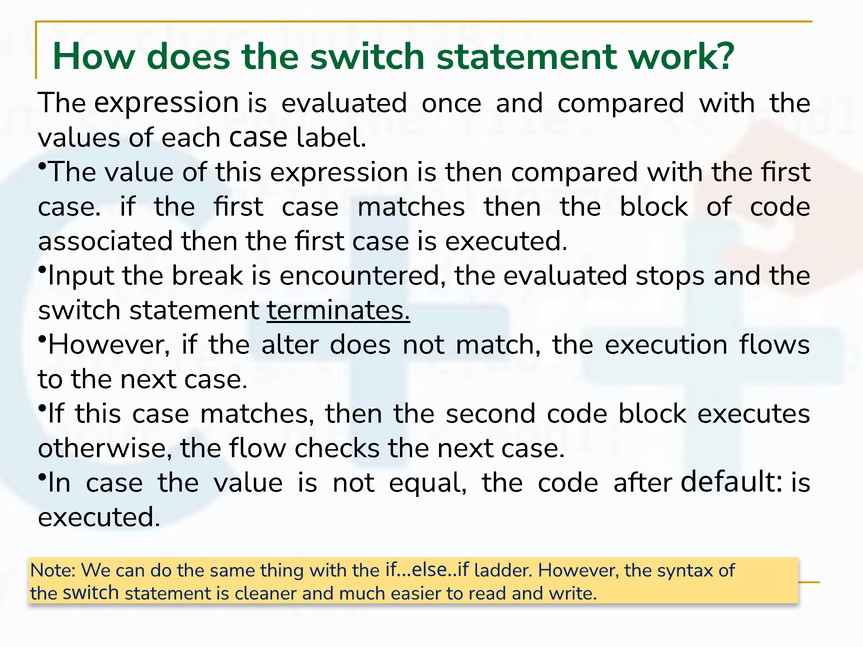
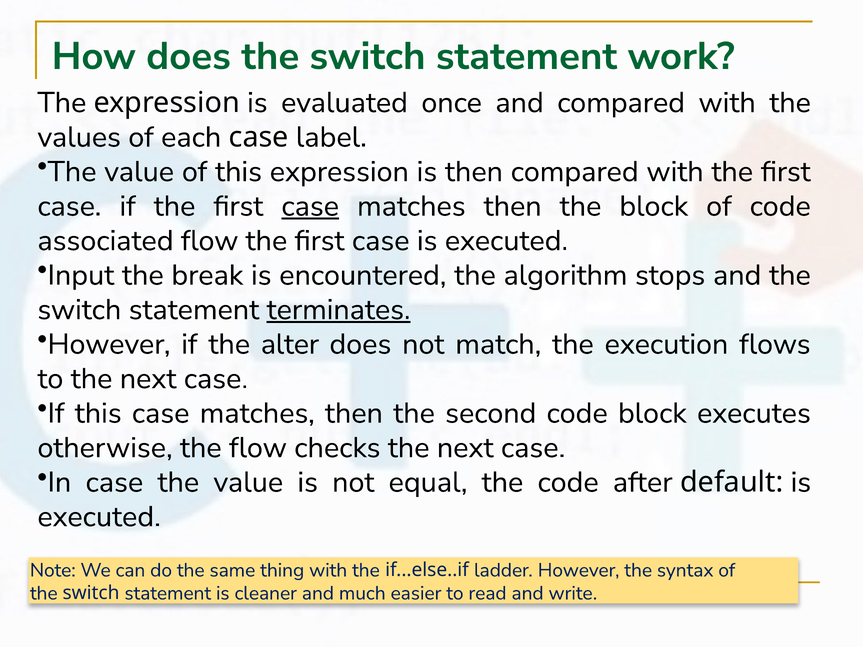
case at (310, 206) underline: none -> present
associated then: then -> flow
the evaluated: evaluated -> algorithm
